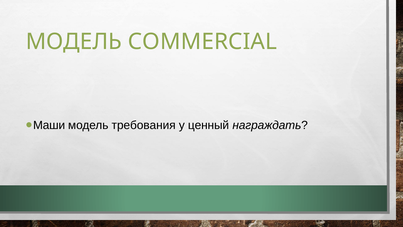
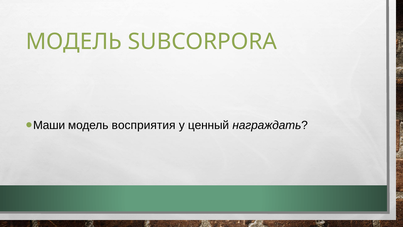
COMMERCIAL: COMMERCIAL -> SUBCORPORA
требования: требования -> восприятия
